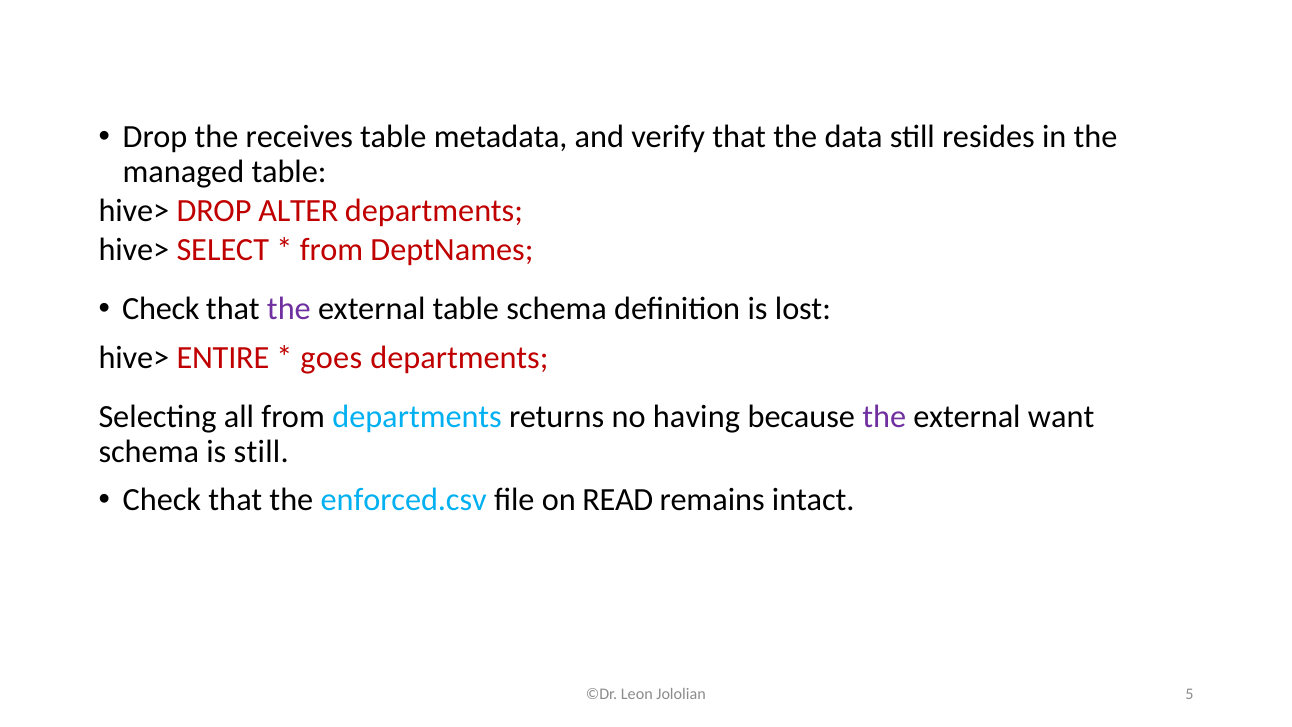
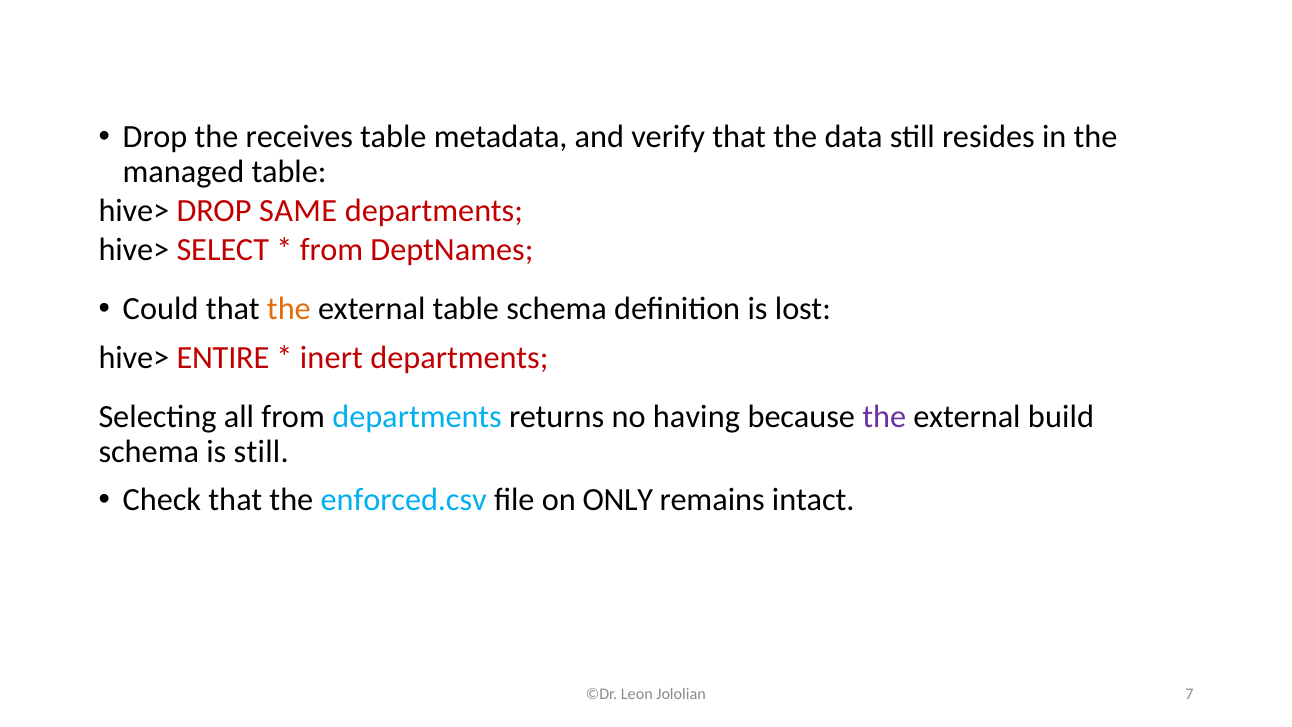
ALTER: ALTER -> SAME
Check at (161, 309): Check -> Could
the at (289, 309) colour: purple -> orange
goes: goes -> inert
want: want -> build
READ: READ -> ONLY
5: 5 -> 7
